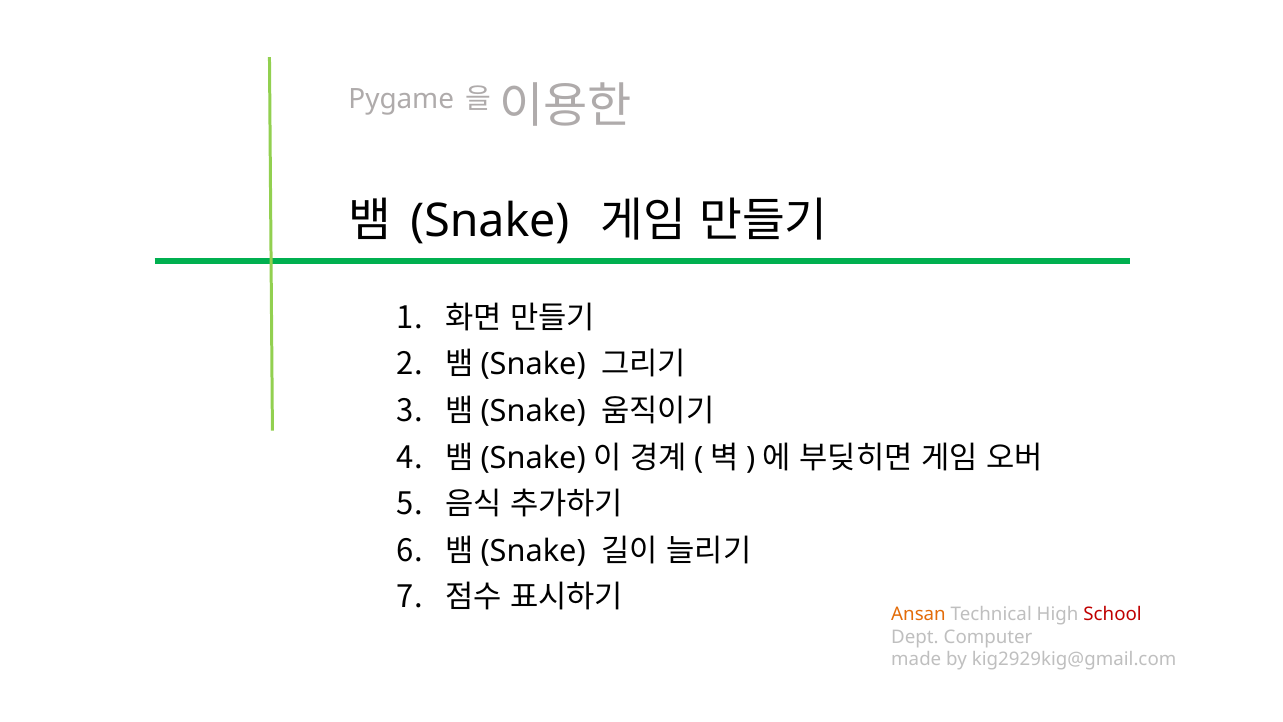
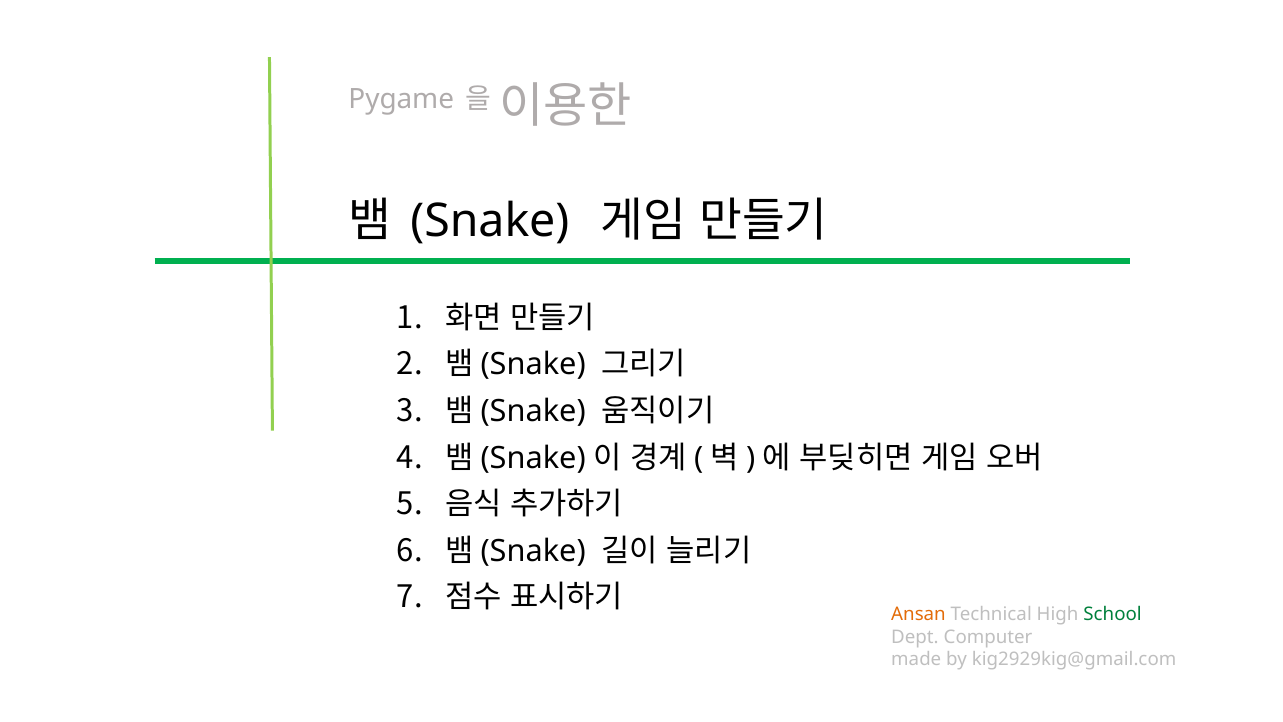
School colour: red -> green
